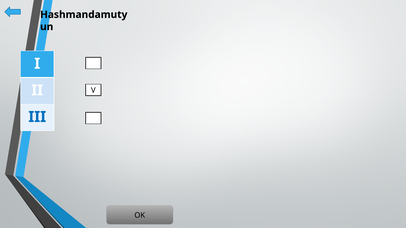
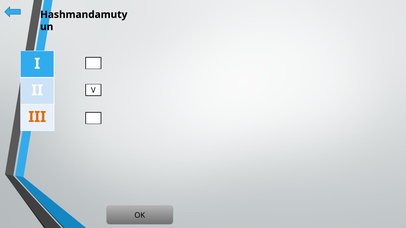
III colour: blue -> orange
